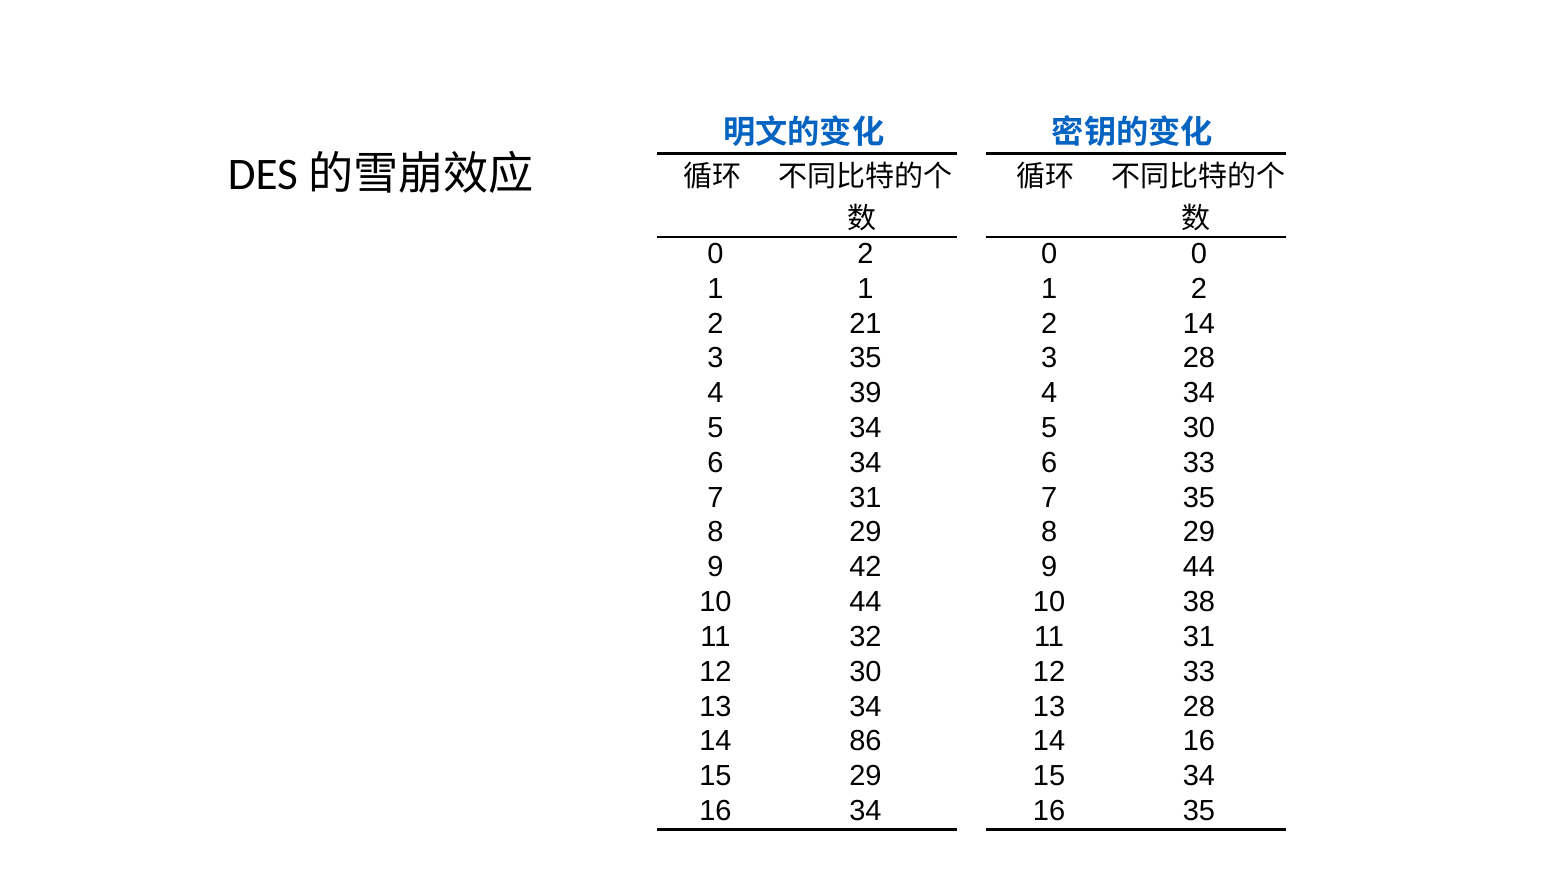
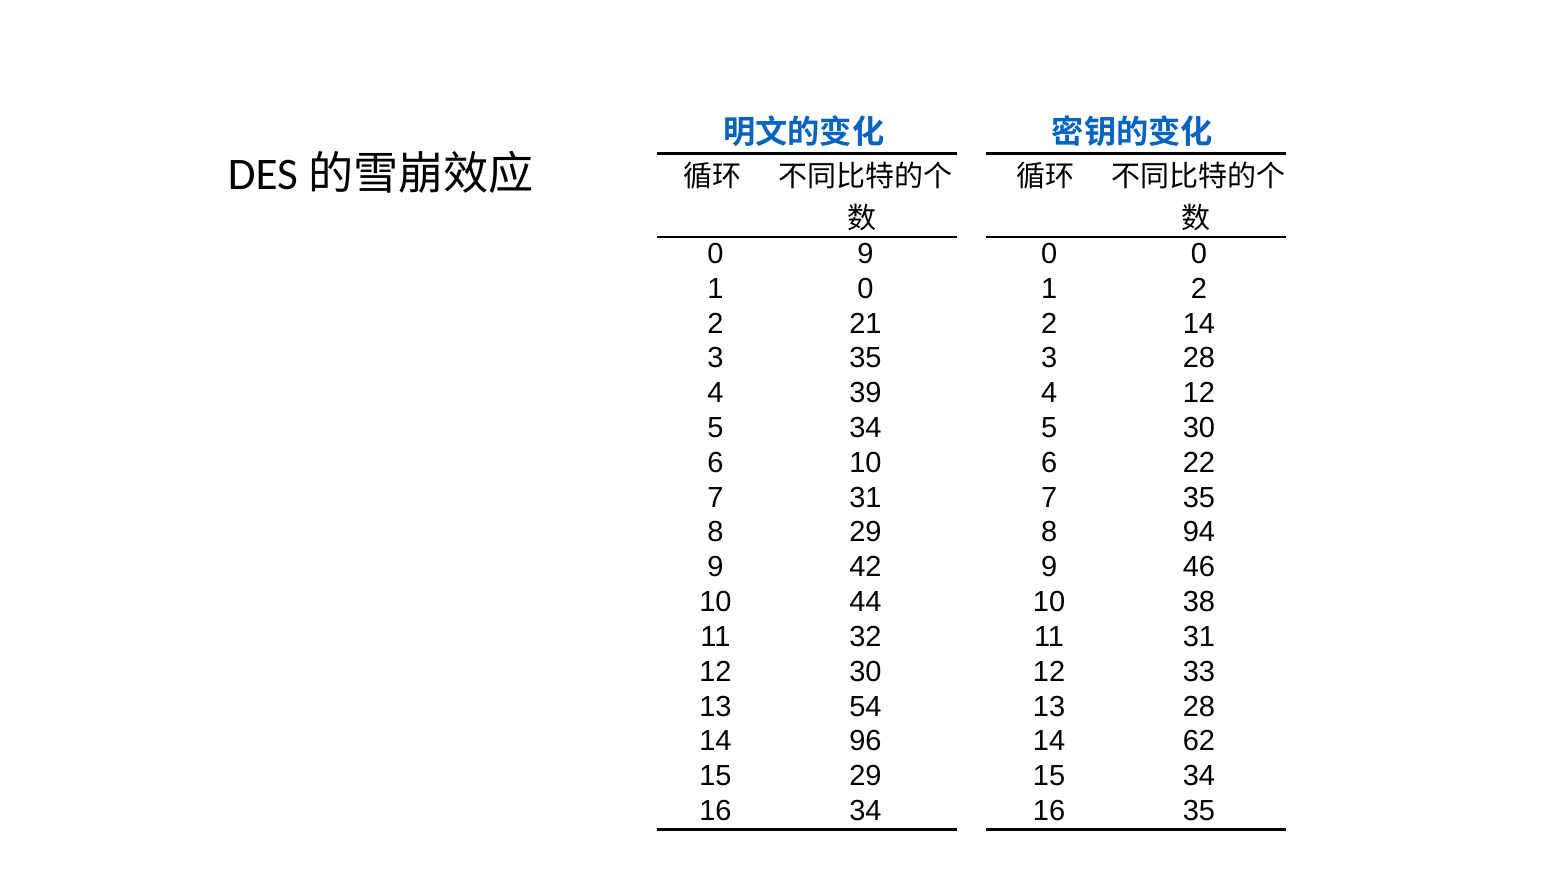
0 2: 2 -> 9
1 1: 1 -> 0
4 34: 34 -> 12
6 34: 34 -> 10
6 33: 33 -> 22
29 at (1199, 532): 29 -> 94
9 44: 44 -> 46
13 34: 34 -> 54
86: 86 -> 96
14 16: 16 -> 62
